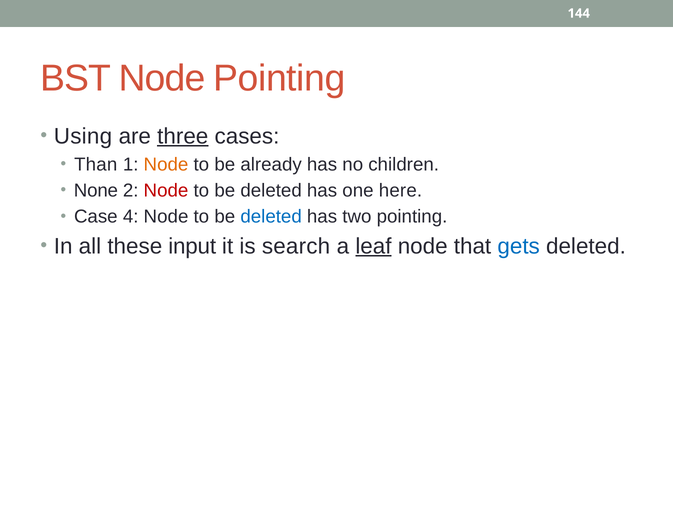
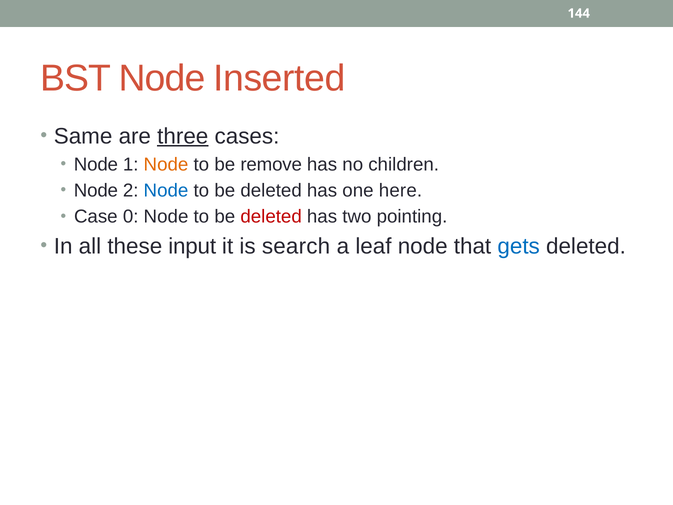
Node Pointing: Pointing -> Inserted
Using: Using -> Same
Than at (96, 164): Than -> Node
already: already -> remove
None at (96, 191): None -> Node
Node at (166, 191) colour: red -> blue
4: 4 -> 0
deleted at (271, 217) colour: blue -> red
leaf underline: present -> none
